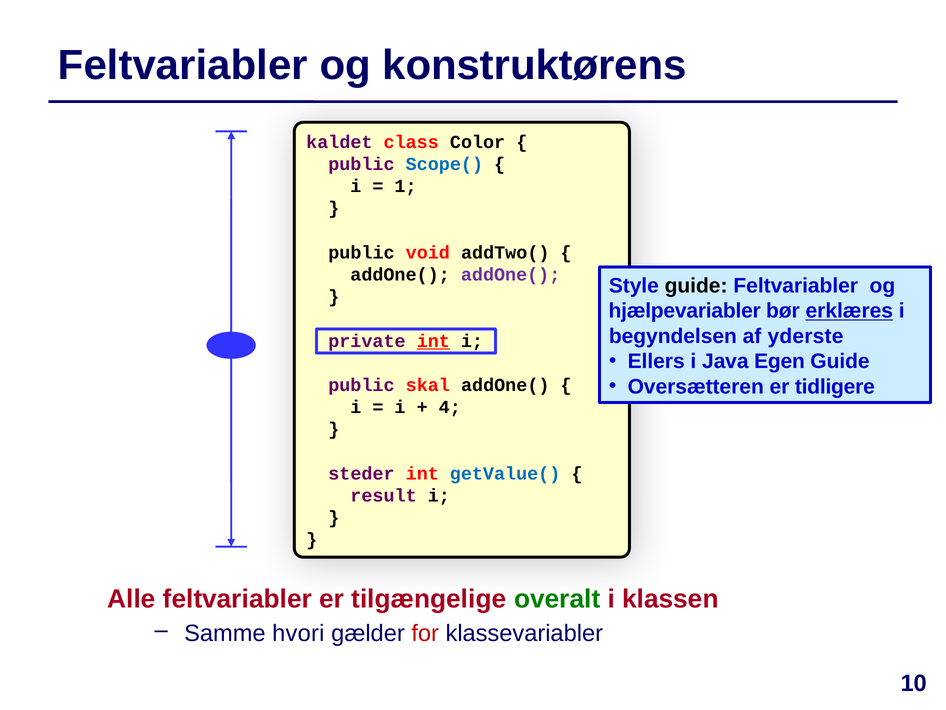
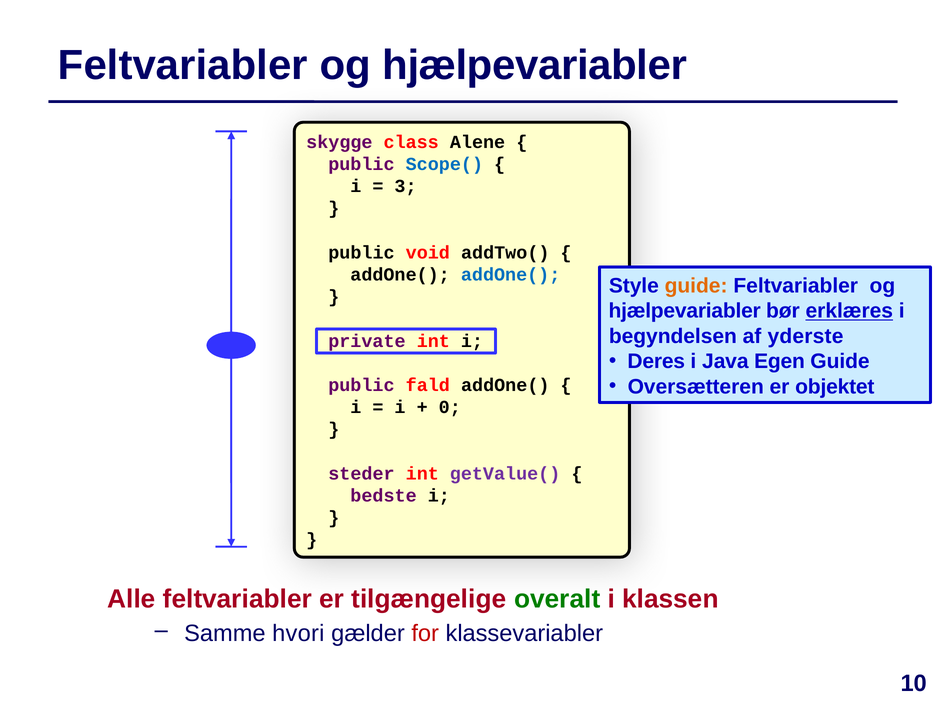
konstruktørens at (535, 65): konstruktørens -> hjælpevariabler
kaldet: kaldet -> skygge
Color: Color -> Alene
1: 1 -> 3
addOne( at (511, 274) colour: purple -> blue
guide at (696, 286) colour: black -> orange
int at (433, 341) underline: present -> none
Ellers: Ellers -> Deres
tidligere: tidligere -> objektet
skal: skal -> fald
4: 4 -> 0
getValue( colour: blue -> purple
result: result -> bedste
